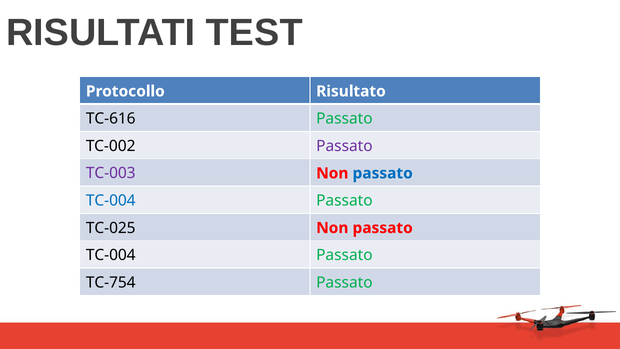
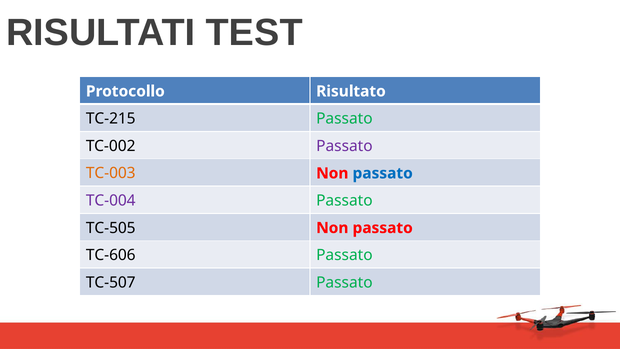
TC-616: TC-616 -> TC-215
TC-003 colour: purple -> orange
TC-004 at (111, 200) colour: blue -> purple
TC-025: TC-025 -> TC-505
TC-004 at (111, 255): TC-004 -> TC-606
TC-754: TC-754 -> TC-507
